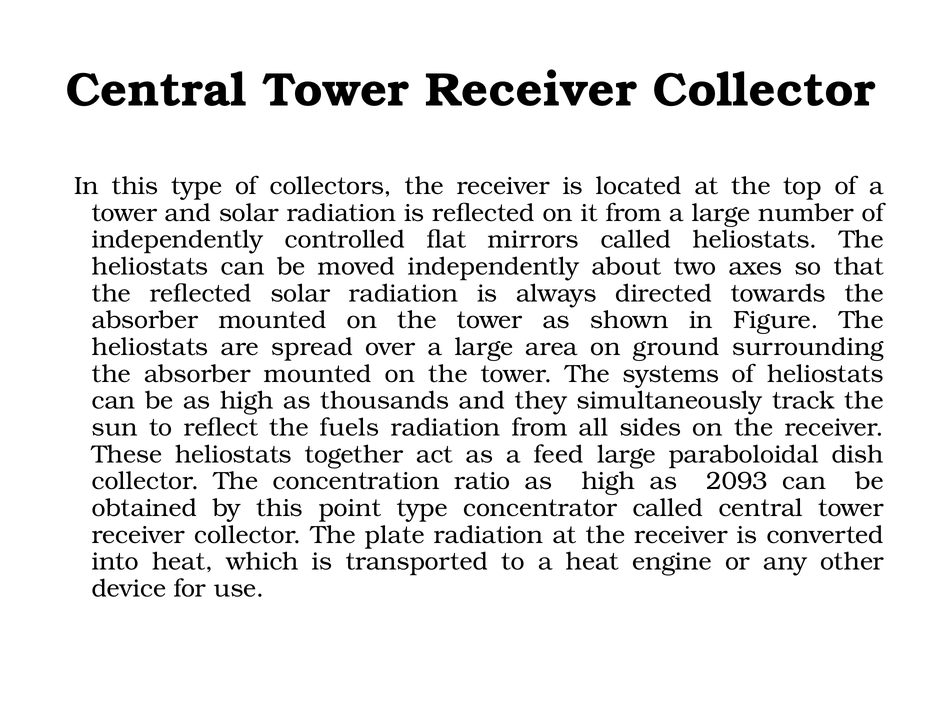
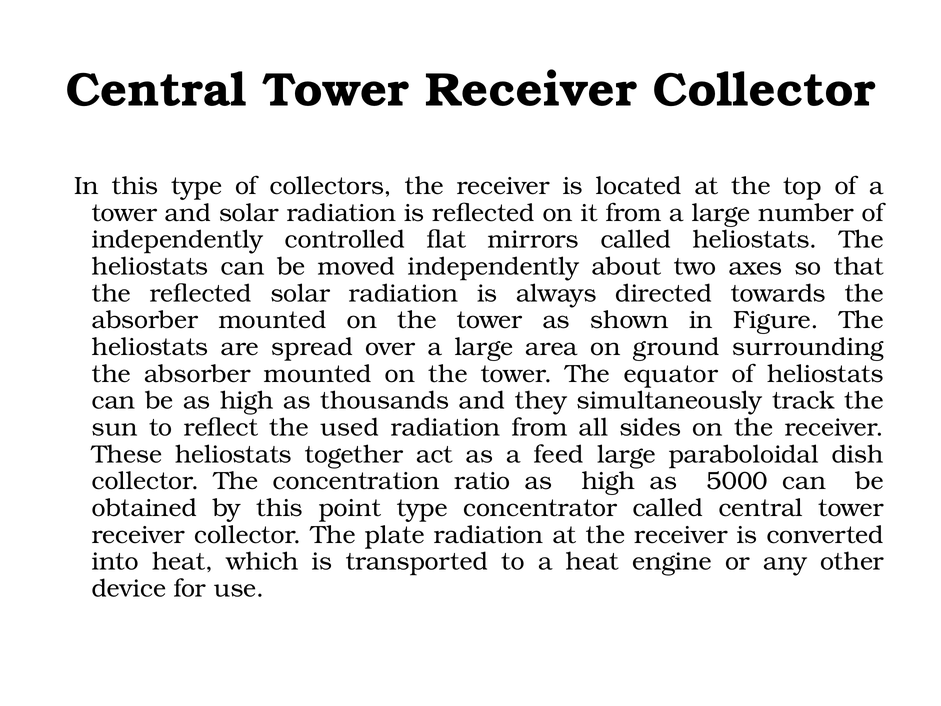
systems: systems -> equator
fuels: fuels -> used
2093: 2093 -> 5000
